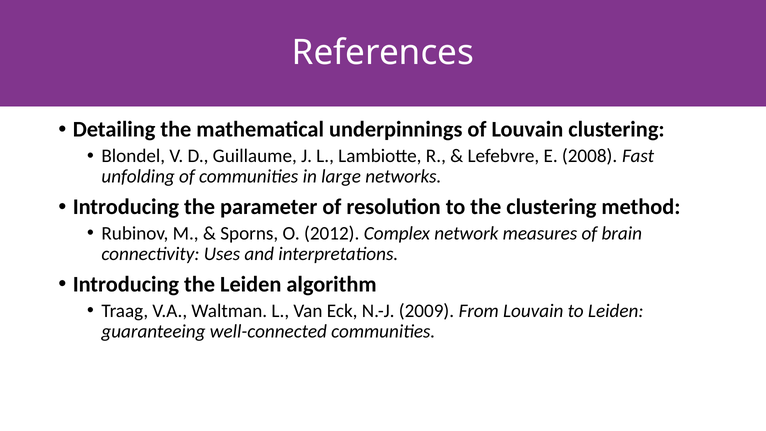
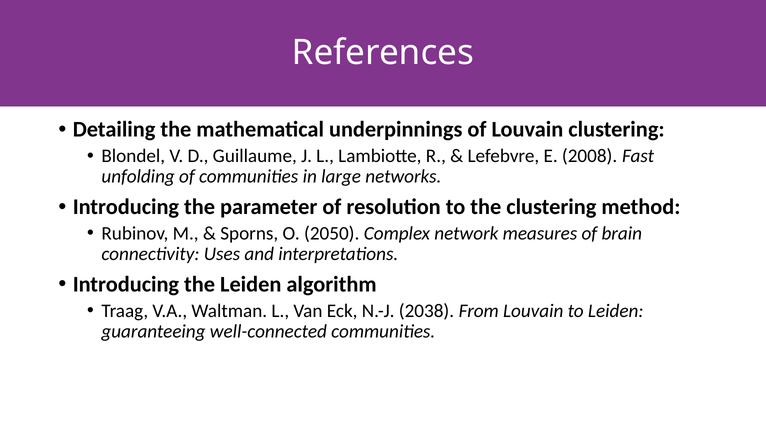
2012: 2012 -> 2050
2009: 2009 -> 2038
